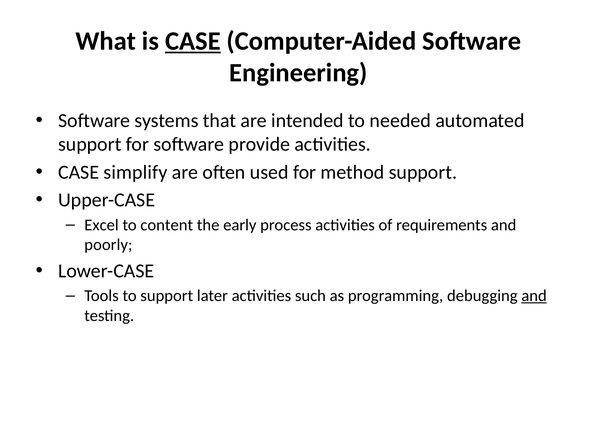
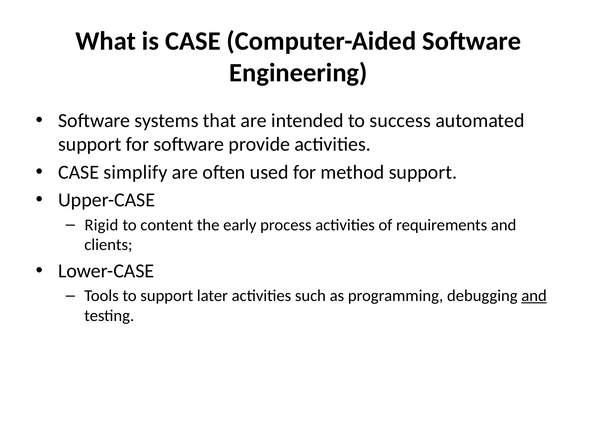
CASE at (193, 41) underline: present -> none
needed: needed -> success
Excel: Excel -> Rigid
poorly: poorly -> clients
